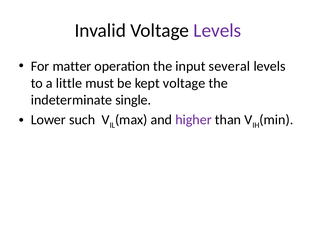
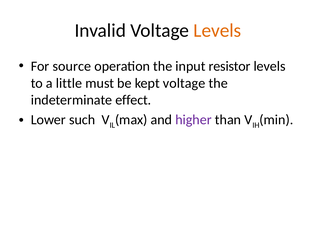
Levels at (217, 31) colour: purple -> orange
matter: matter -> source
several: several -> resistor
single: single -> effect
